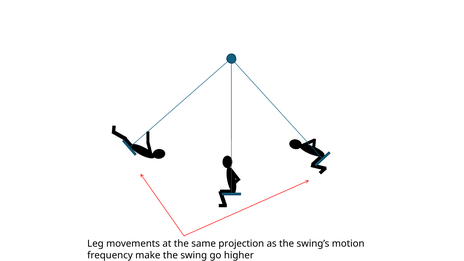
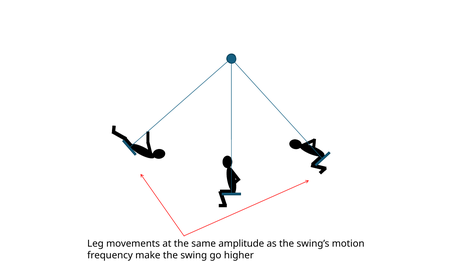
projection: projection -> amplitude
